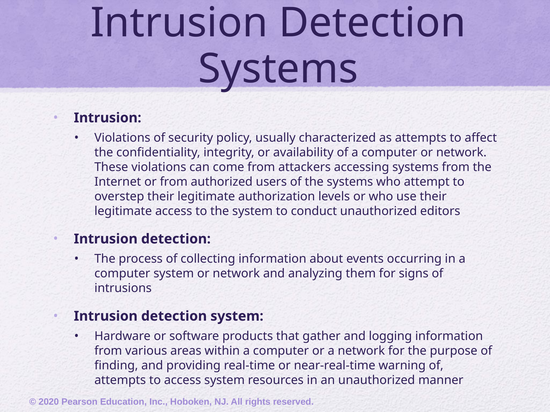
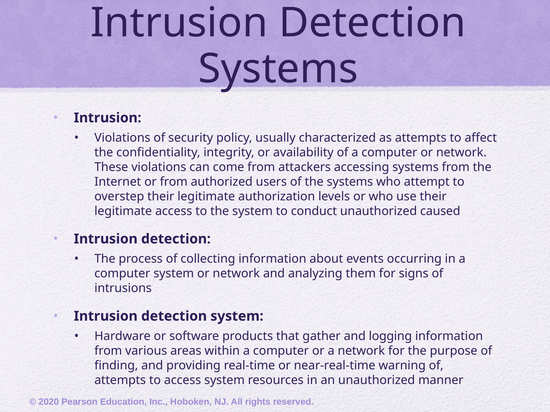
editors: editors -> caused
